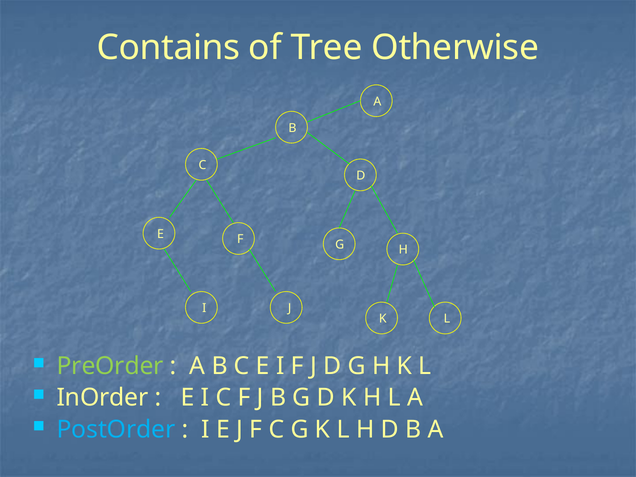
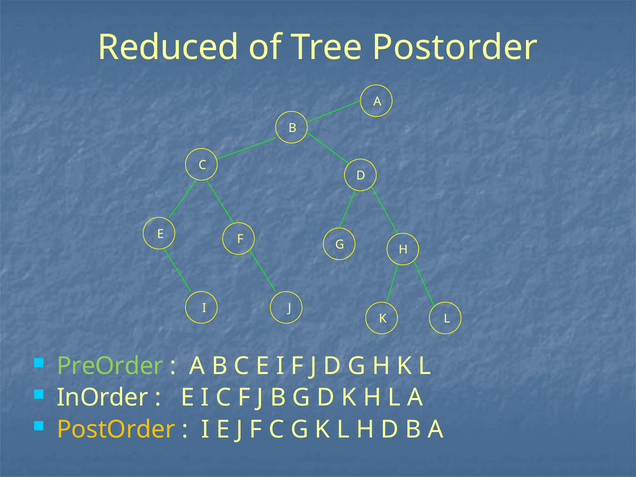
Contains: Contains -> Reduced
Tree Otherwise: Otherwise -> Postorder
PostOrder at (116, 429) colour: light blue -> yellow
